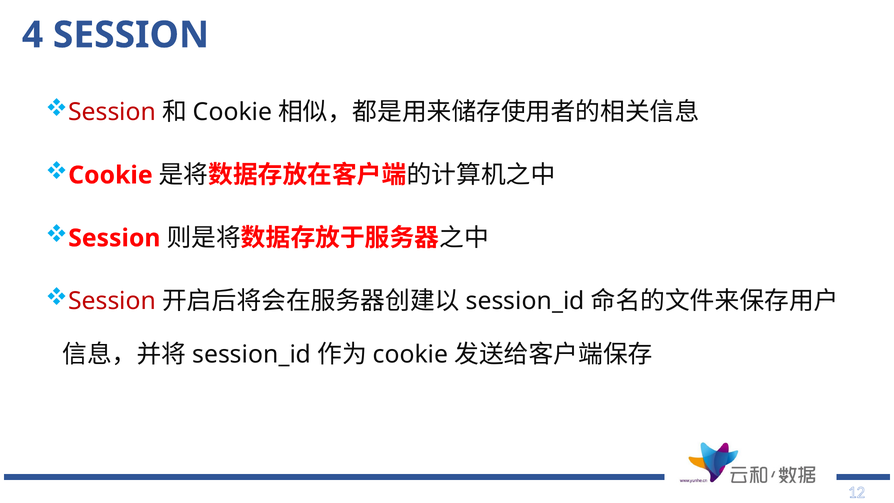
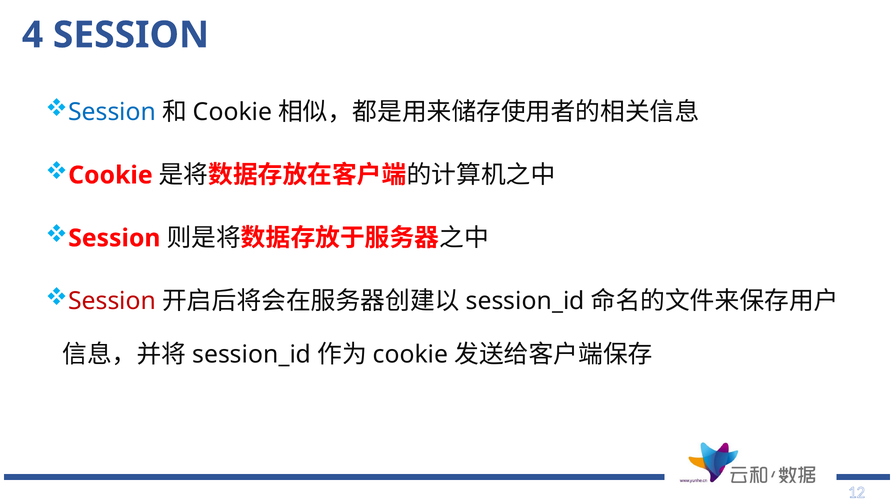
Session at (112, 112) colour: red -> blue
